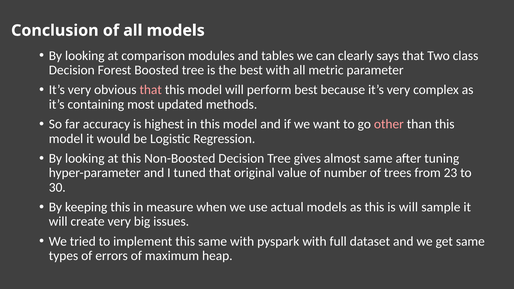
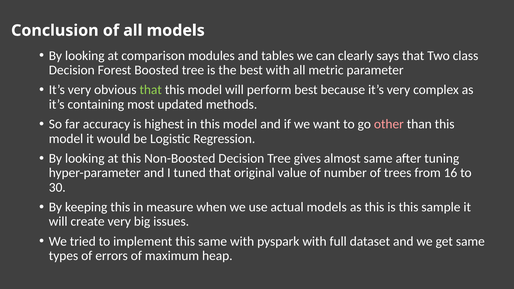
that at (151, 90) colour: pink -> light green
23: 23 -> 16
is will: will -> this
